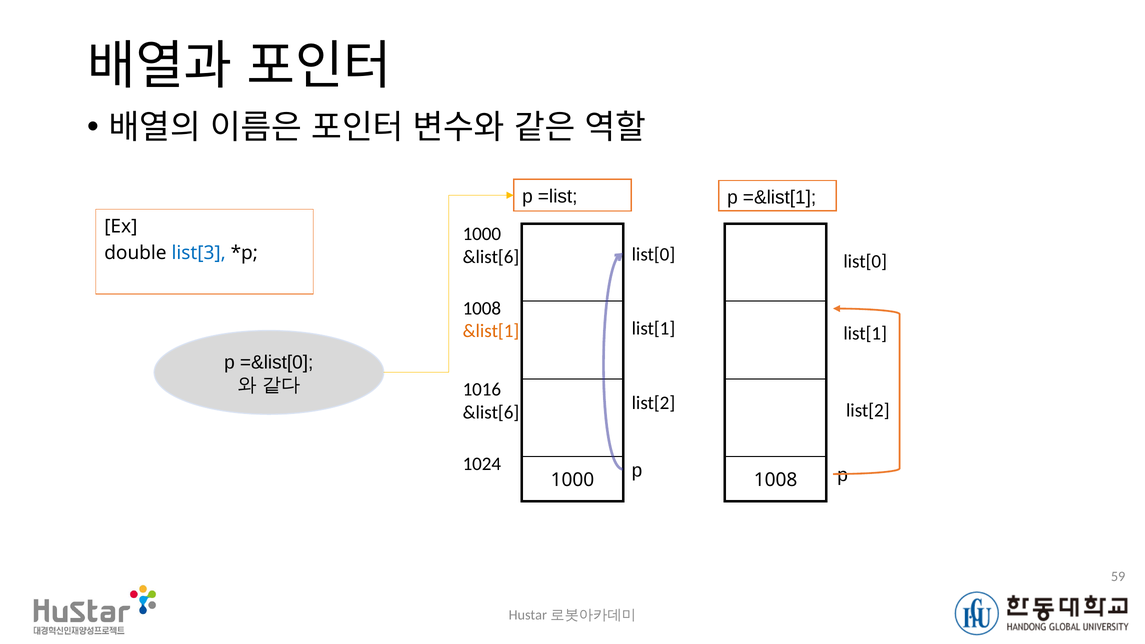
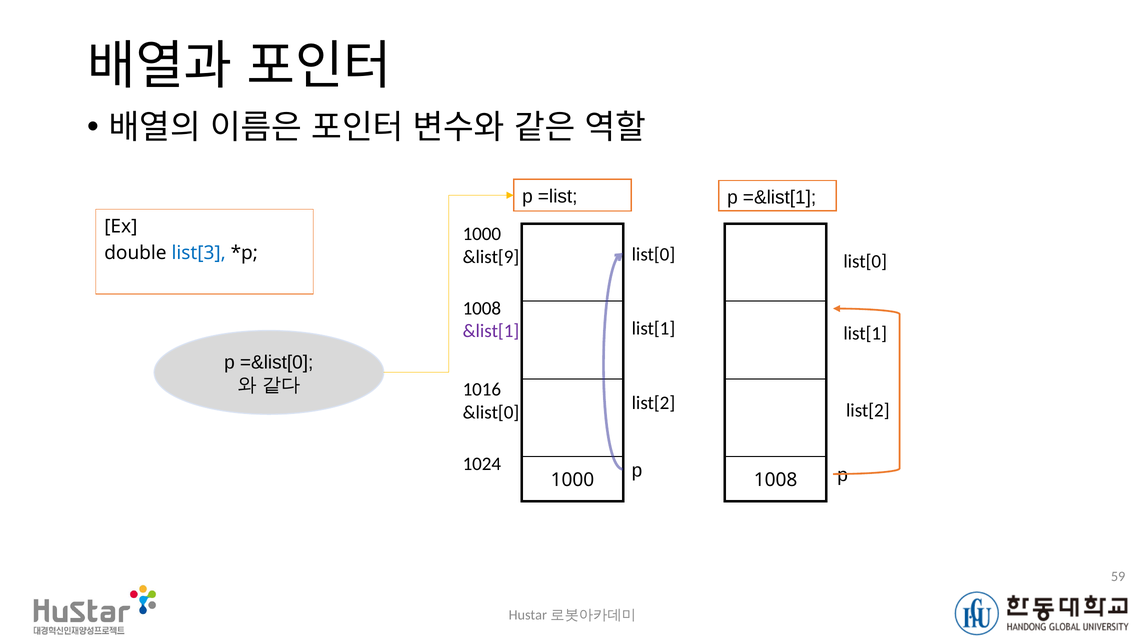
&list[6 at (491, 257): &list[6 -> &list[9
&list[1 colour: orange -> purple
&list[6 at (491, 412): &list[6 -> &list[0
